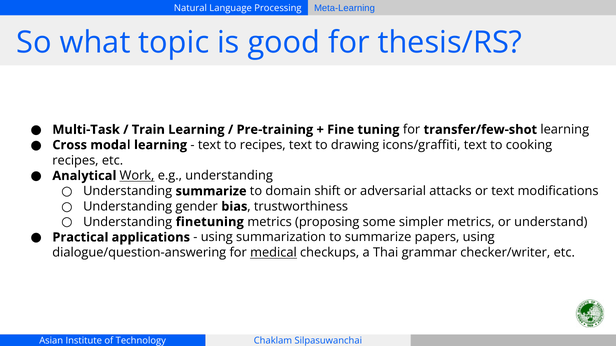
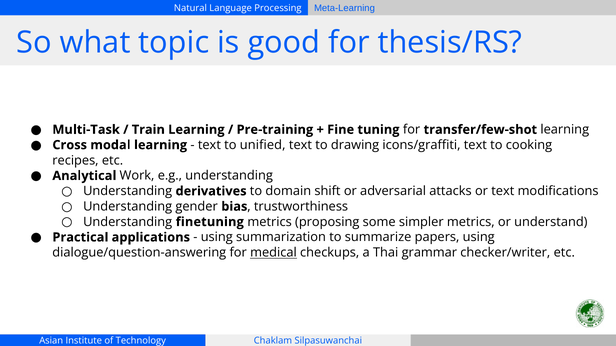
to recipes: recipes -> unified
Work underline: present -> none
Understanding summarize: summarize -> derivatives
